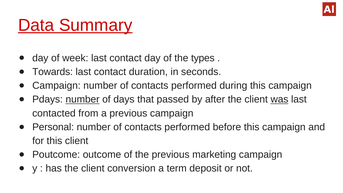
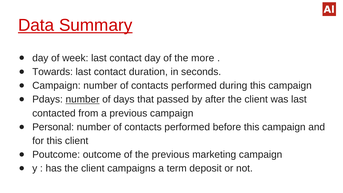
types: types -> more
was underline: present -> none
conversion: conversion -> campaigns
